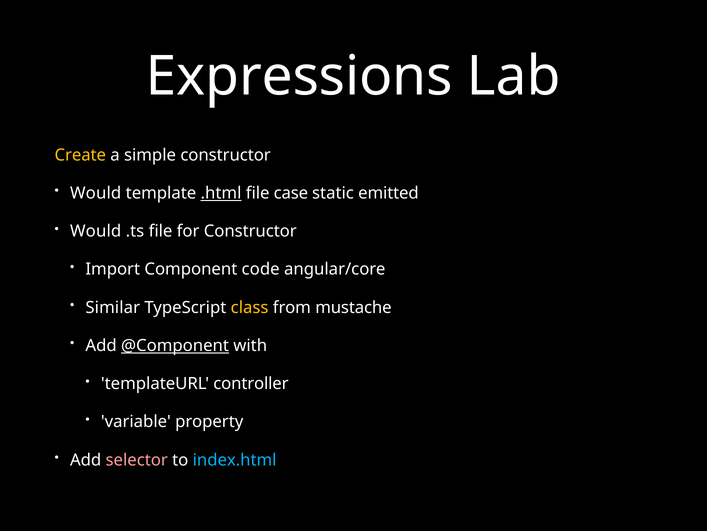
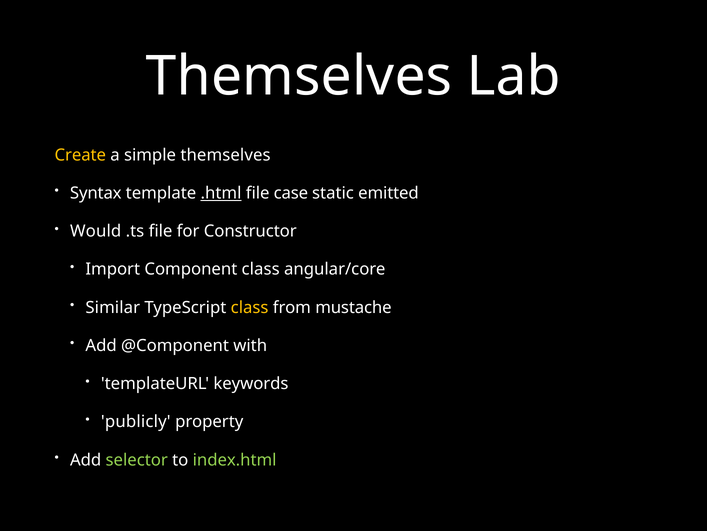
Expressions at (299, 76): Expressions -> Themselves
simple constructor: constructor -> themselves
Would at (96, 193): Would -> Syntax
Component code: code -> class
@Component underline: present -> none
controller: controller -> keywords
variable: variable -> publicly
selector colour: pink -> light green
index.html colour: light blue -> light green
